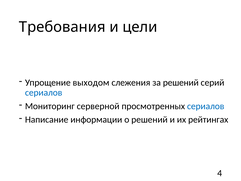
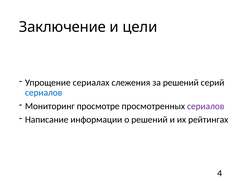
Требования: Требования -> Заключение
выходом: выходом -> сериалах
серверной: серверной -> просмотре
сериалов at (206, 106) colour: blue -> purple
